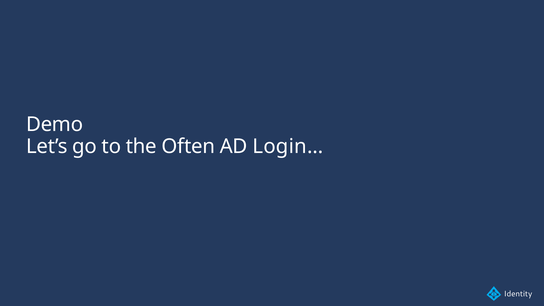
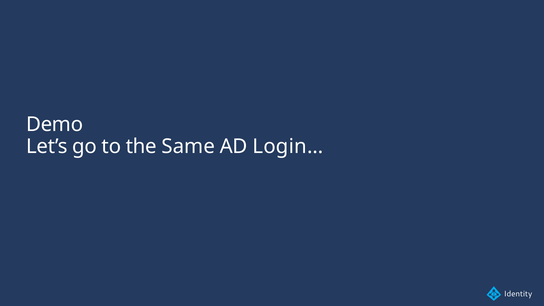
Often: Often -> Same
